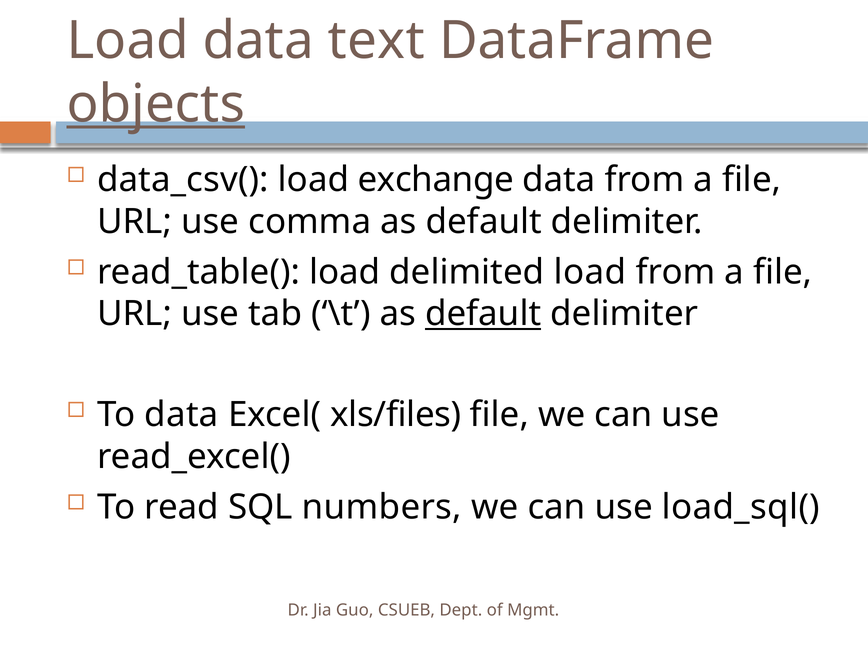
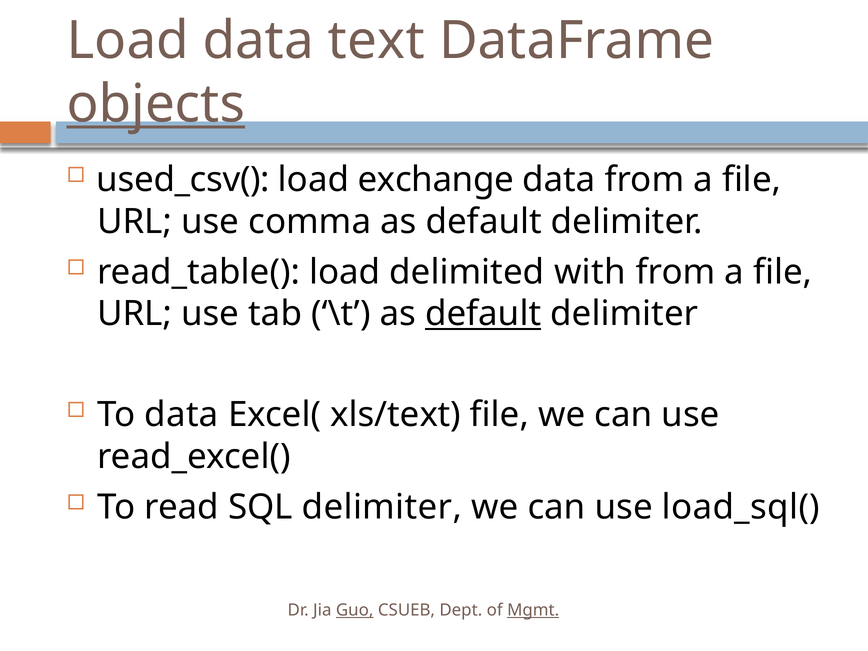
data_csv(: data_csv( -> used_csv(
delimited load: load -> with
xls/files: xls/files -> xls/text
SQL numbers: numbers -> delimiter
Guo underline: none -> present
Mgmt underline: none -> present
